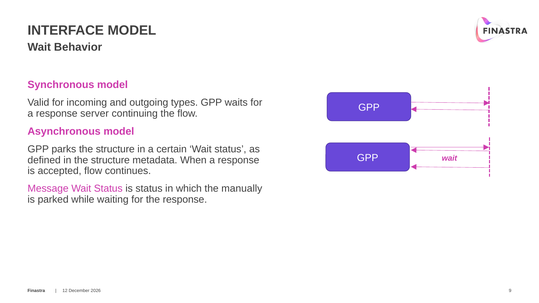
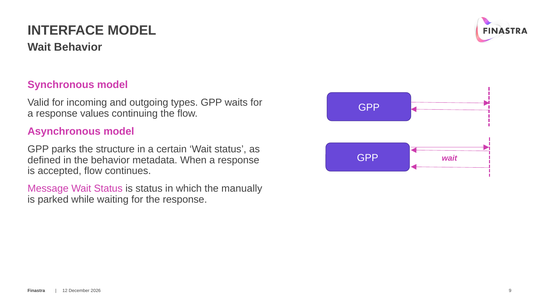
server: server -> values
in the structure: structure -> behavior
